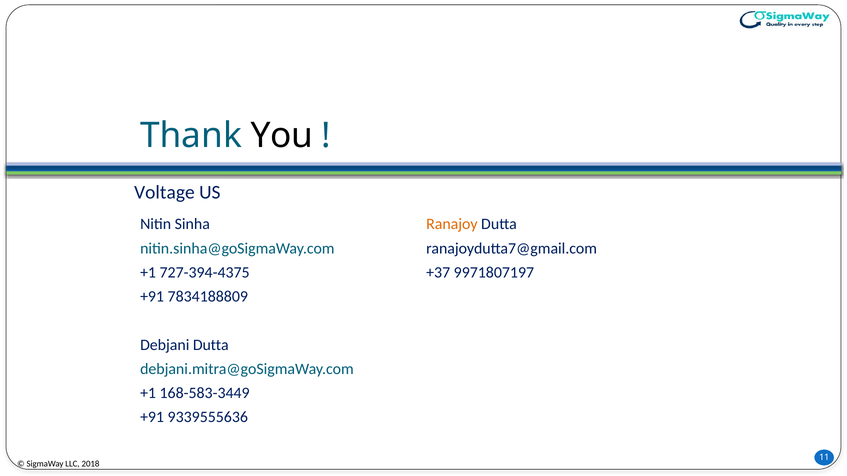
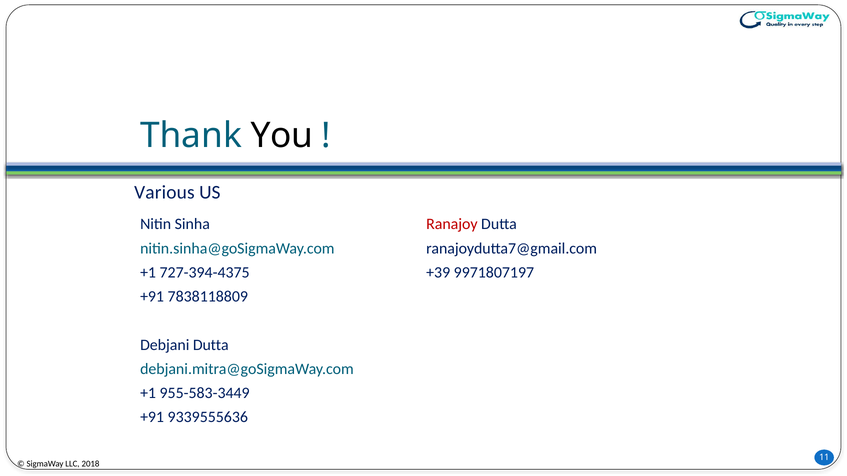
Voltage: Voltage -> Various
Ranajoy colour: orange -> red
+37: +37 -> +39
7834188809: 7834188809 -> 7838118809
168-583-3449: 168-583-3449 -> 955-583-3449
